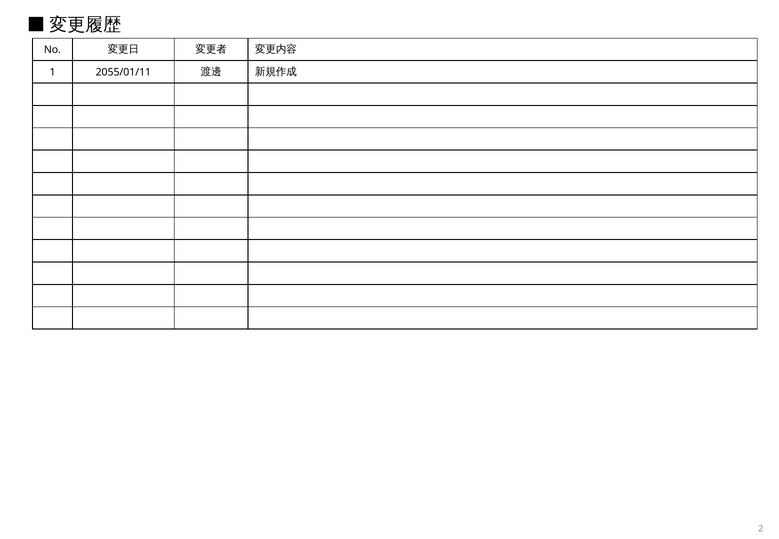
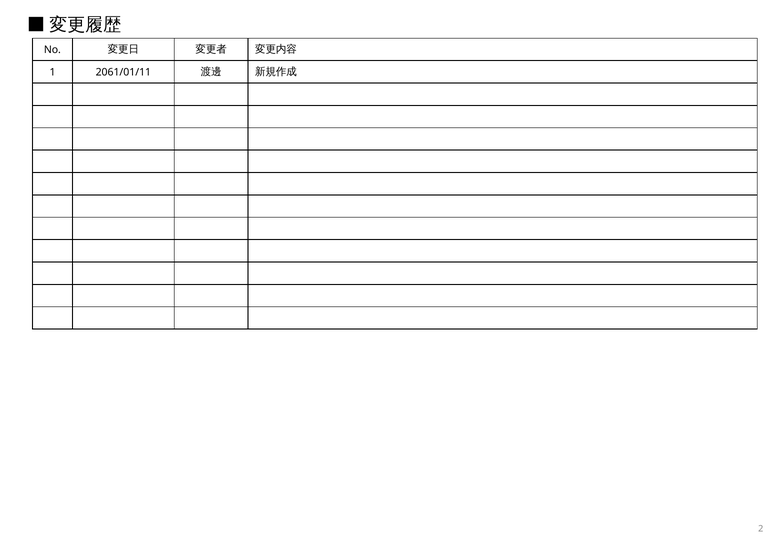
2055/01/11: 2055/01/11 -> 2061/01/11
